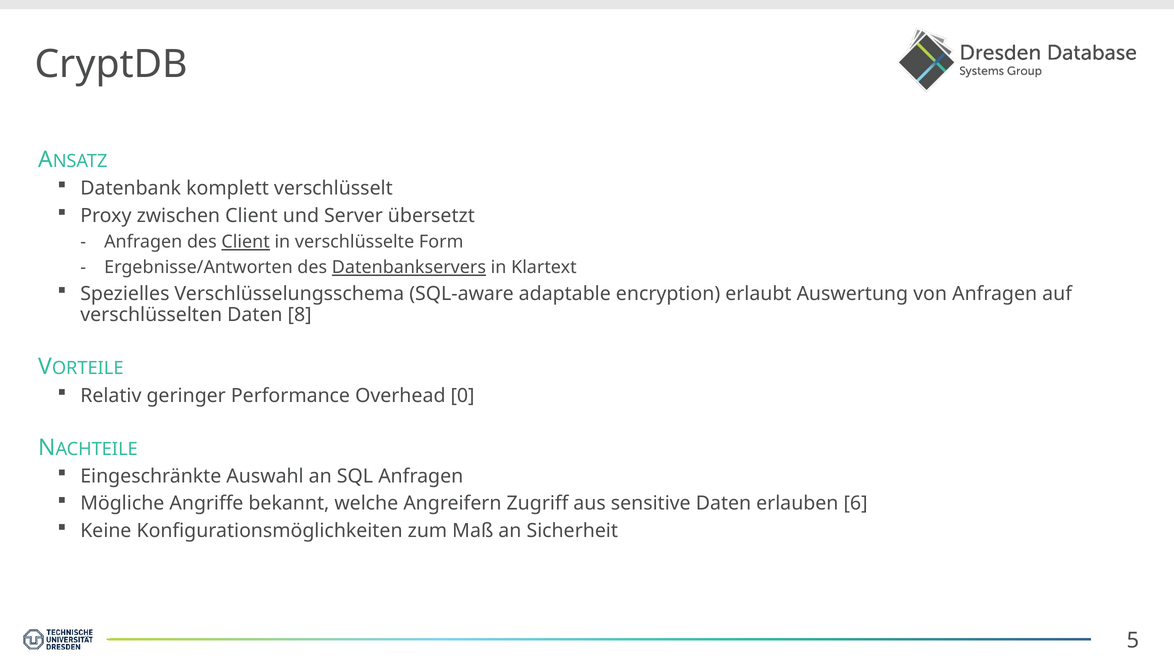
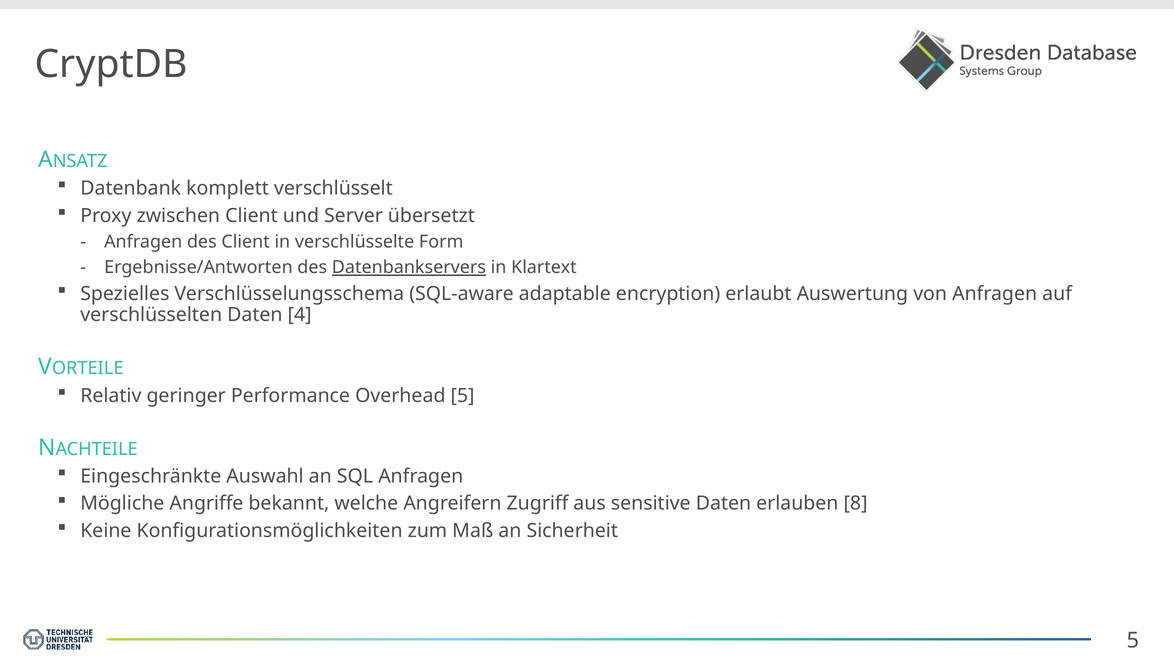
Client at (246, 242) underline: present -> none
8: 8 -> 4
Overhead 0: 0 -> 5
6: 6 -> 8
